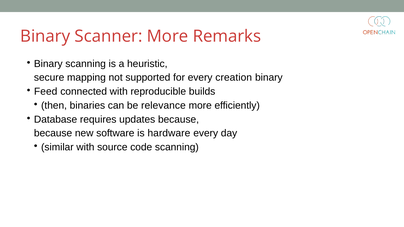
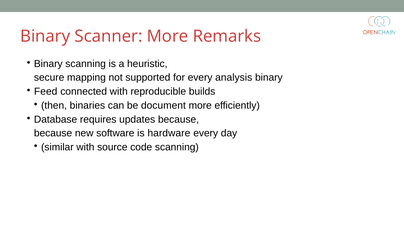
creation: creation -> analysis
relevance: relevance -> document
